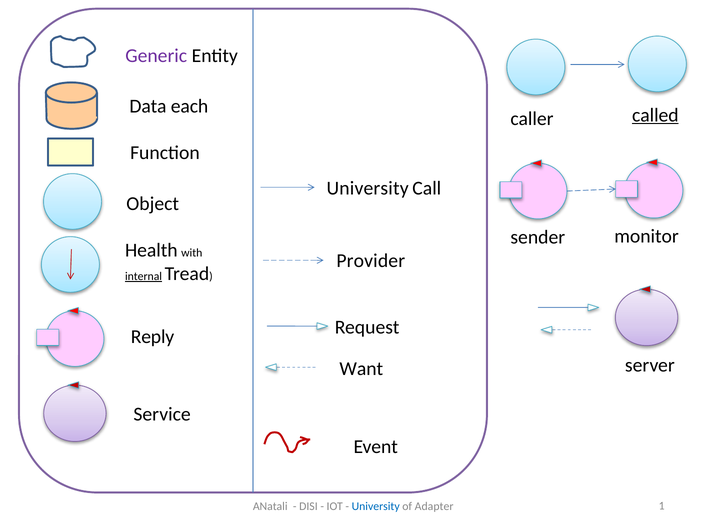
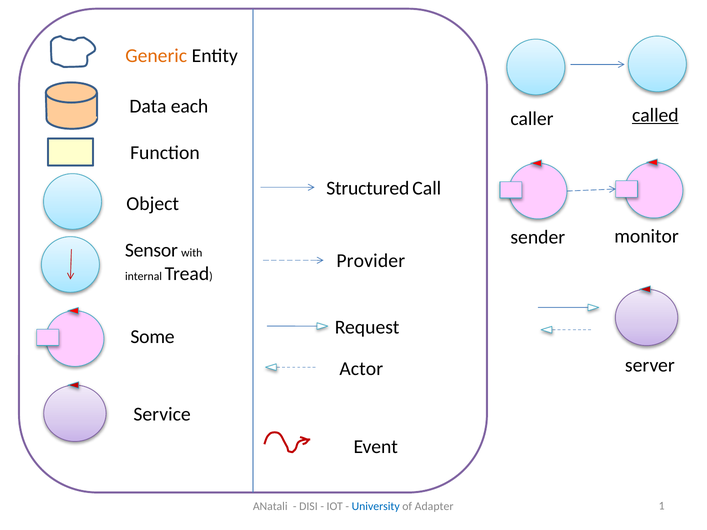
Generic colour: purple -> orange
University at (368, 189): University -> Structured
Health: Health -> Sensor
internal underline: present -> none
Reply: Reply -> Some
Want: Want -> Actor
